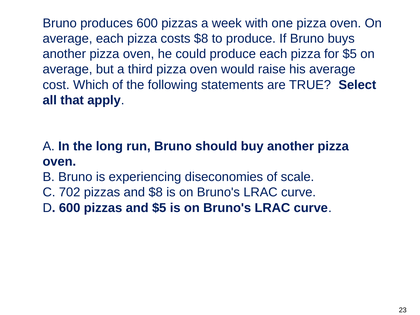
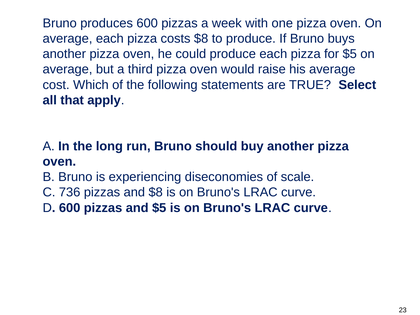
702: 702 -> 736
